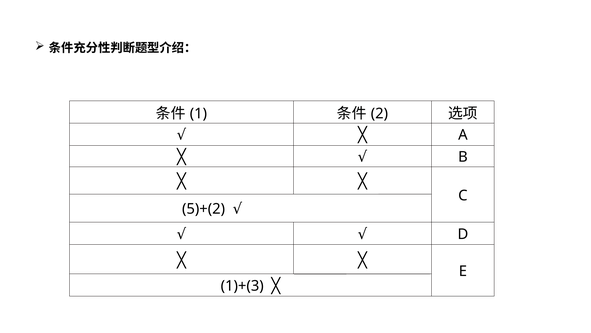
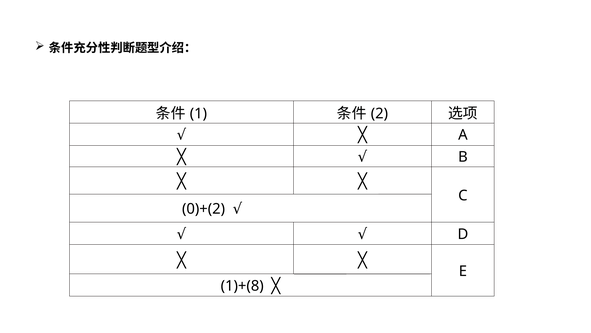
5)+(2: 5)+(2 -> 0)+(2
1)+(3: 1)+(3 -> 1)+(8
